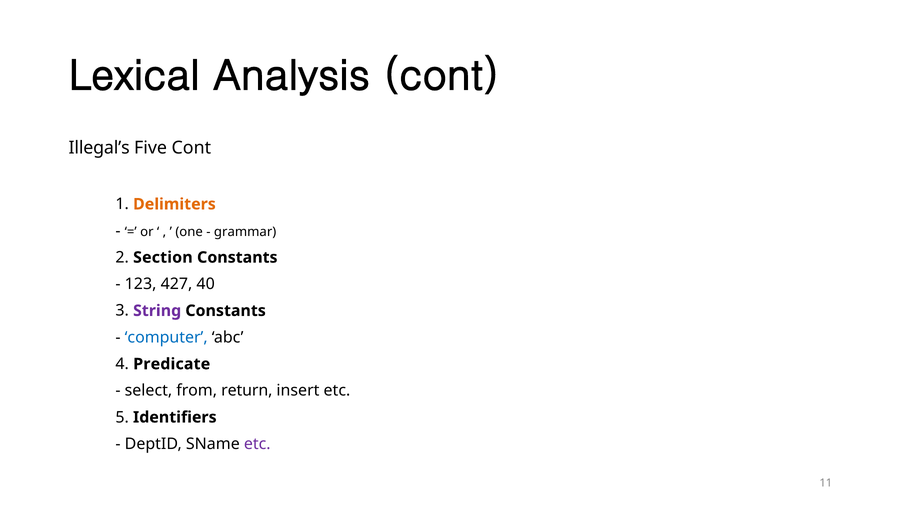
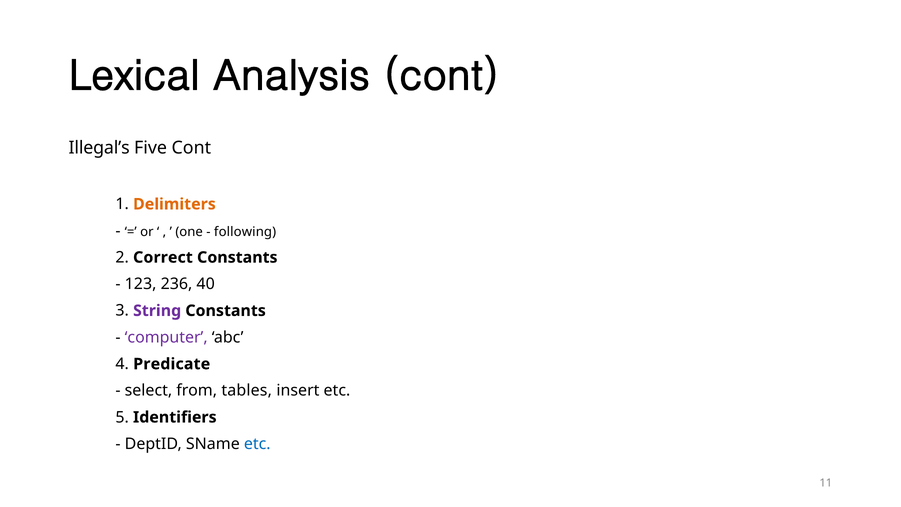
grammar: grammar -> following
Section: Section -> Correct
427: 427 -> 236
computer colour: blue -> purple
return: return -> tables
etc at (257, 444) colour: purple -> blue
